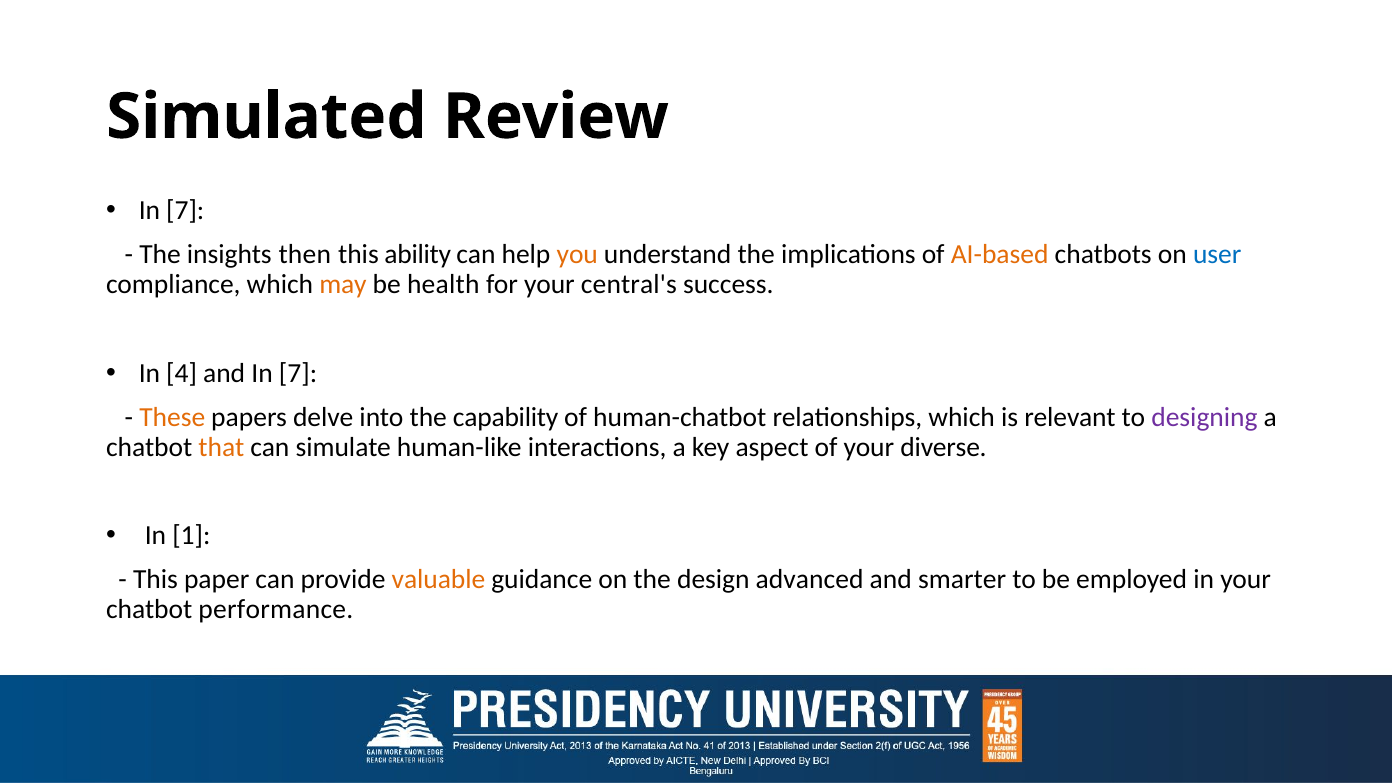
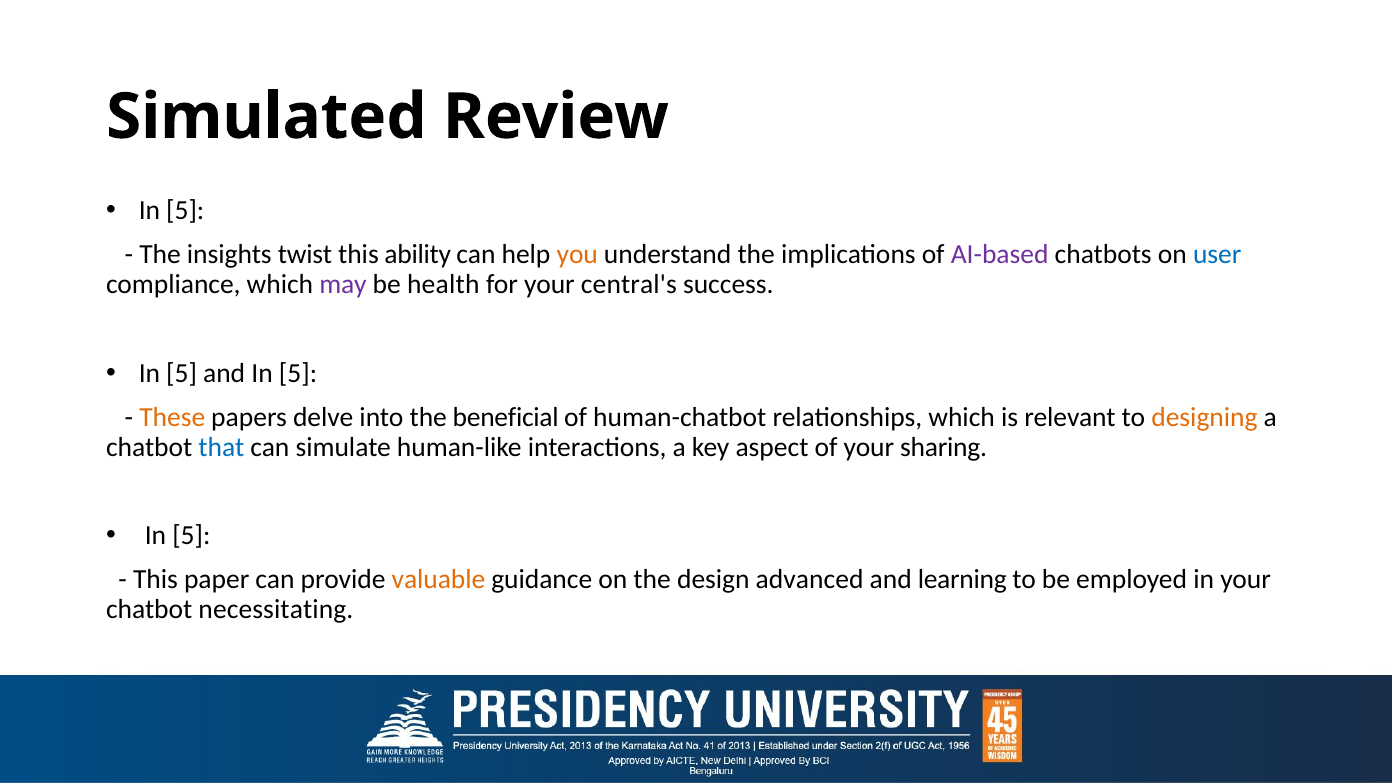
7 at (185, 211): 7 -> 5
then: then -> twist
AI-based colour: orange -> purple
may colour: orange -> purple
4 at (182, 373): 4 -> 5
and In 7: 7 -> 5
capability: capability -> beneficial
designing colour: purple -> orange
that colour: orange -> blue
diverse: diverse -> sharing
1 at (191, 536): 1 -> 5
smarter: smarter -> learning
performance: performance -> necessitating
